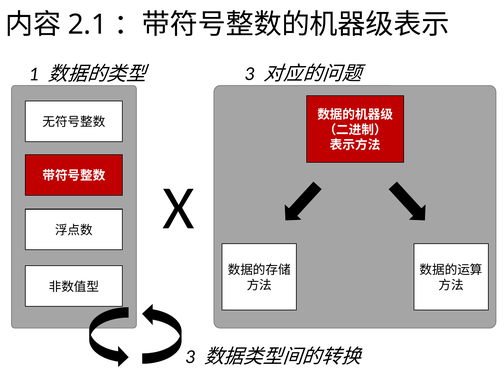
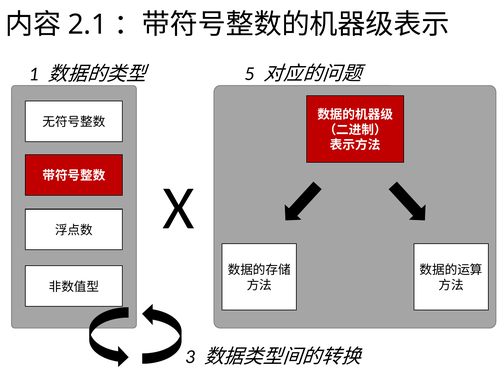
3 at (250, 74): 3 -> 5
